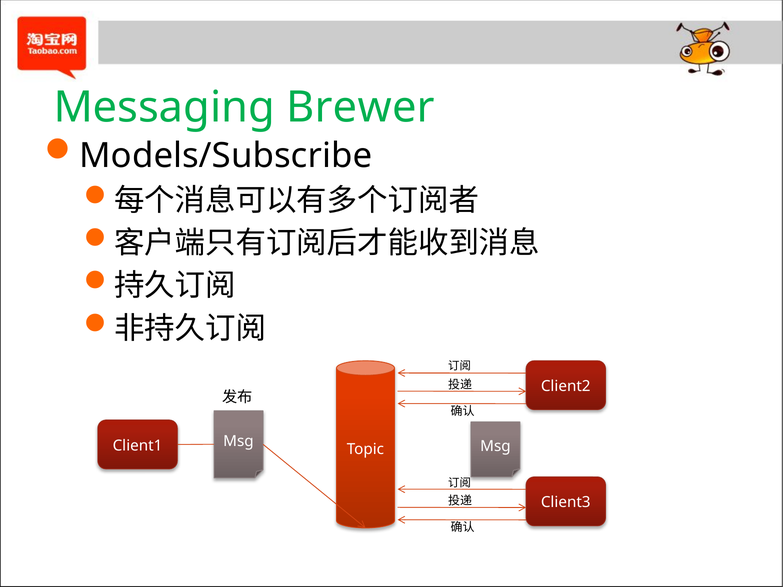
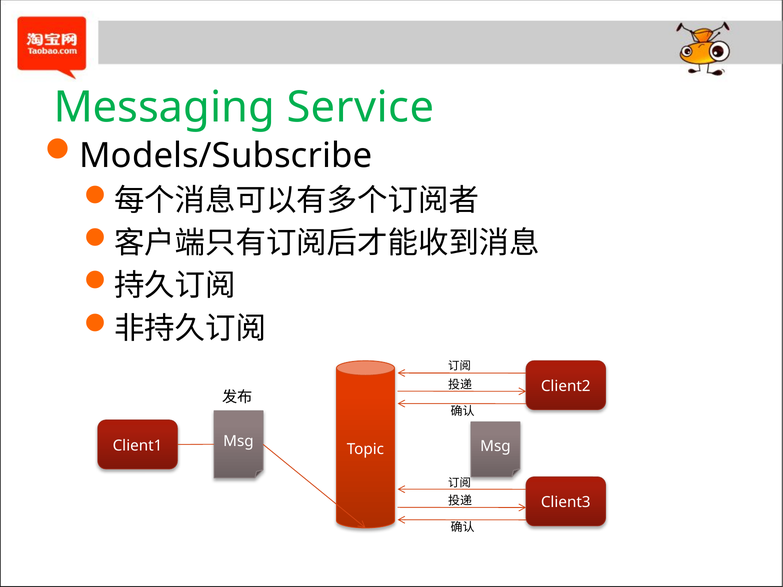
Brewer: Brewer -> Service
